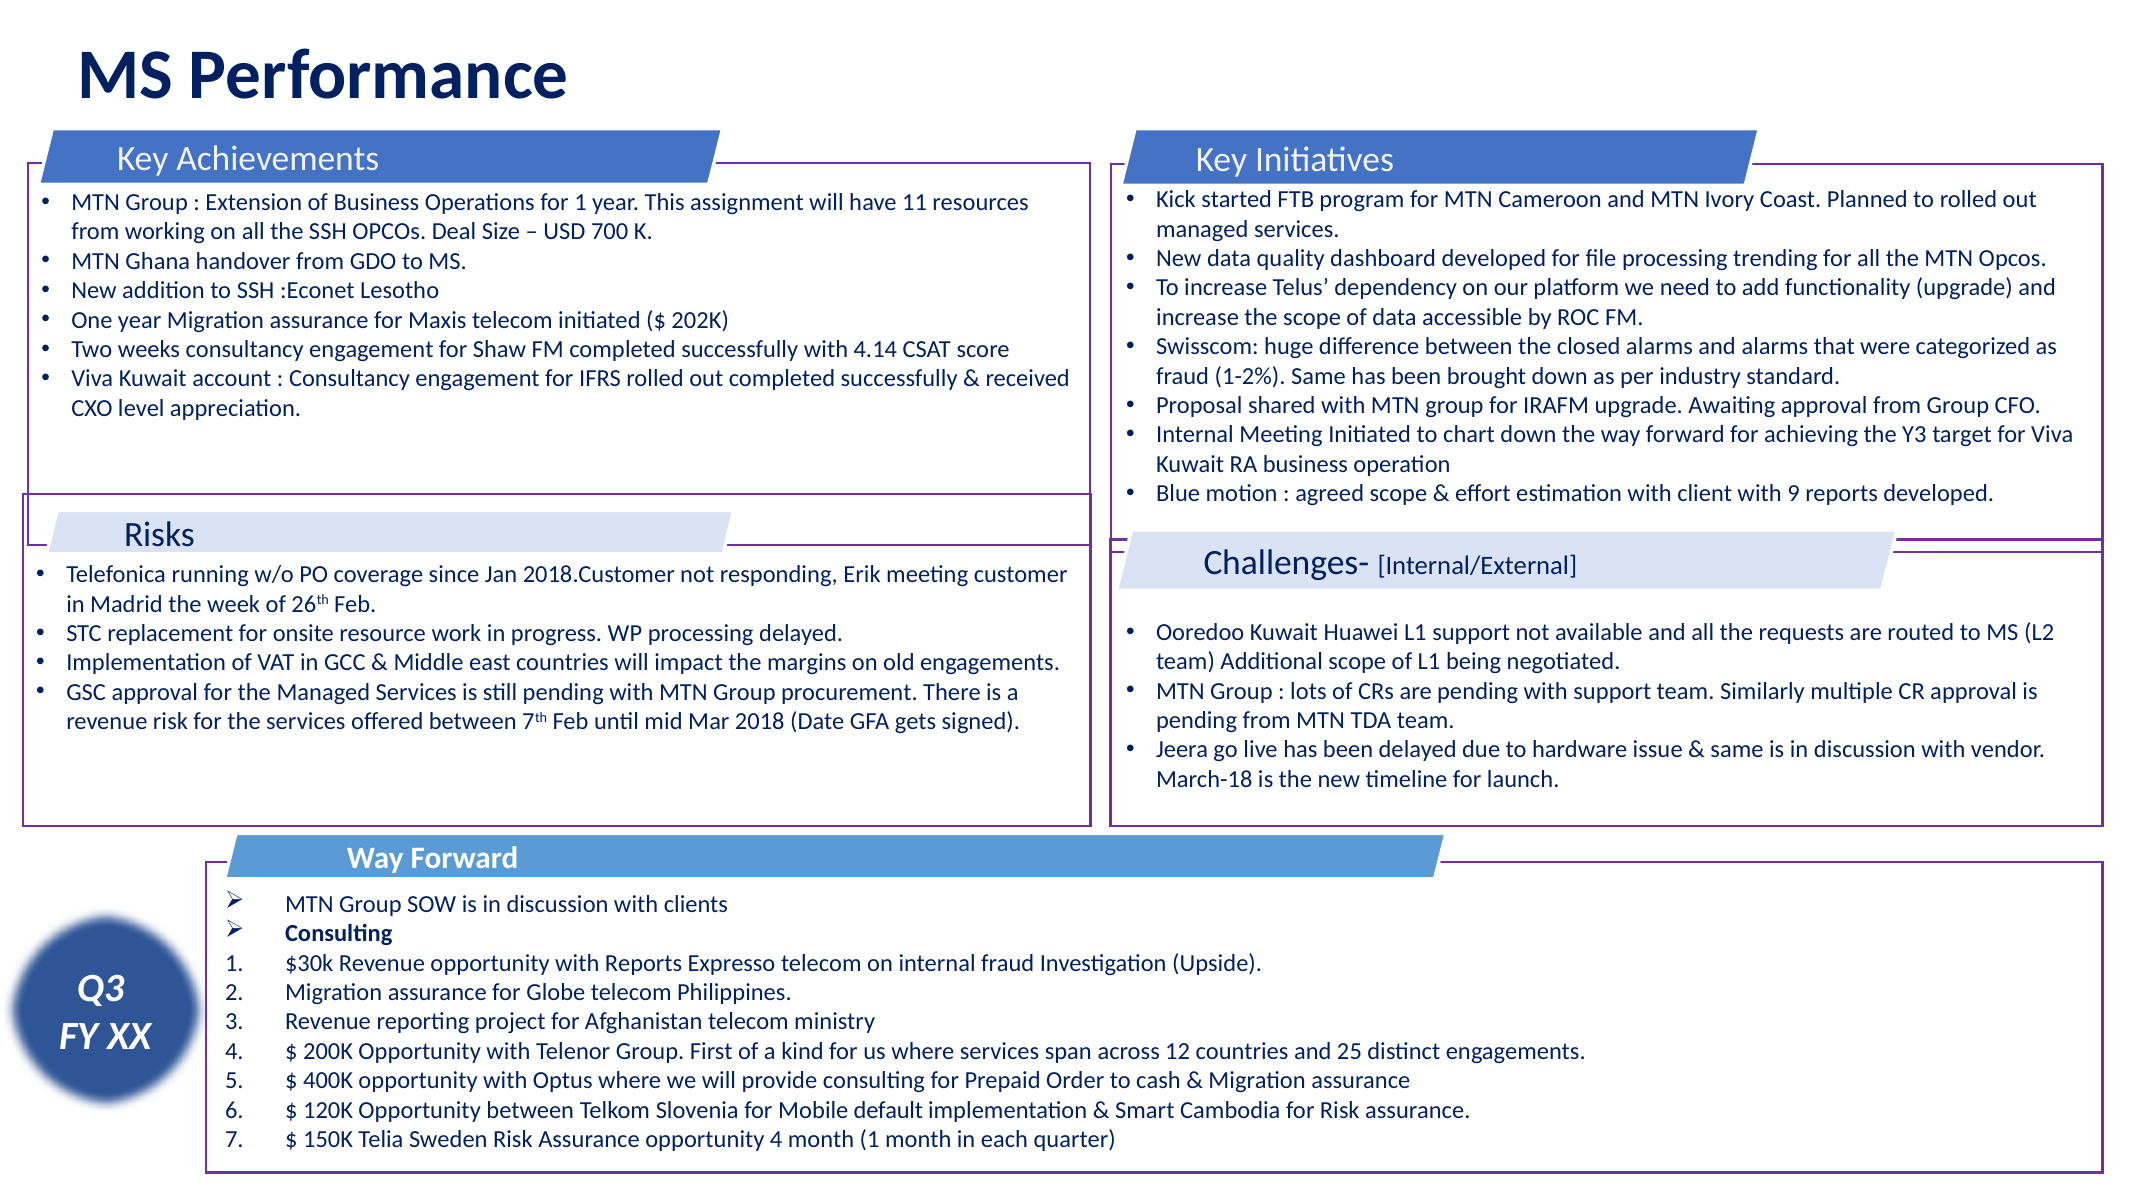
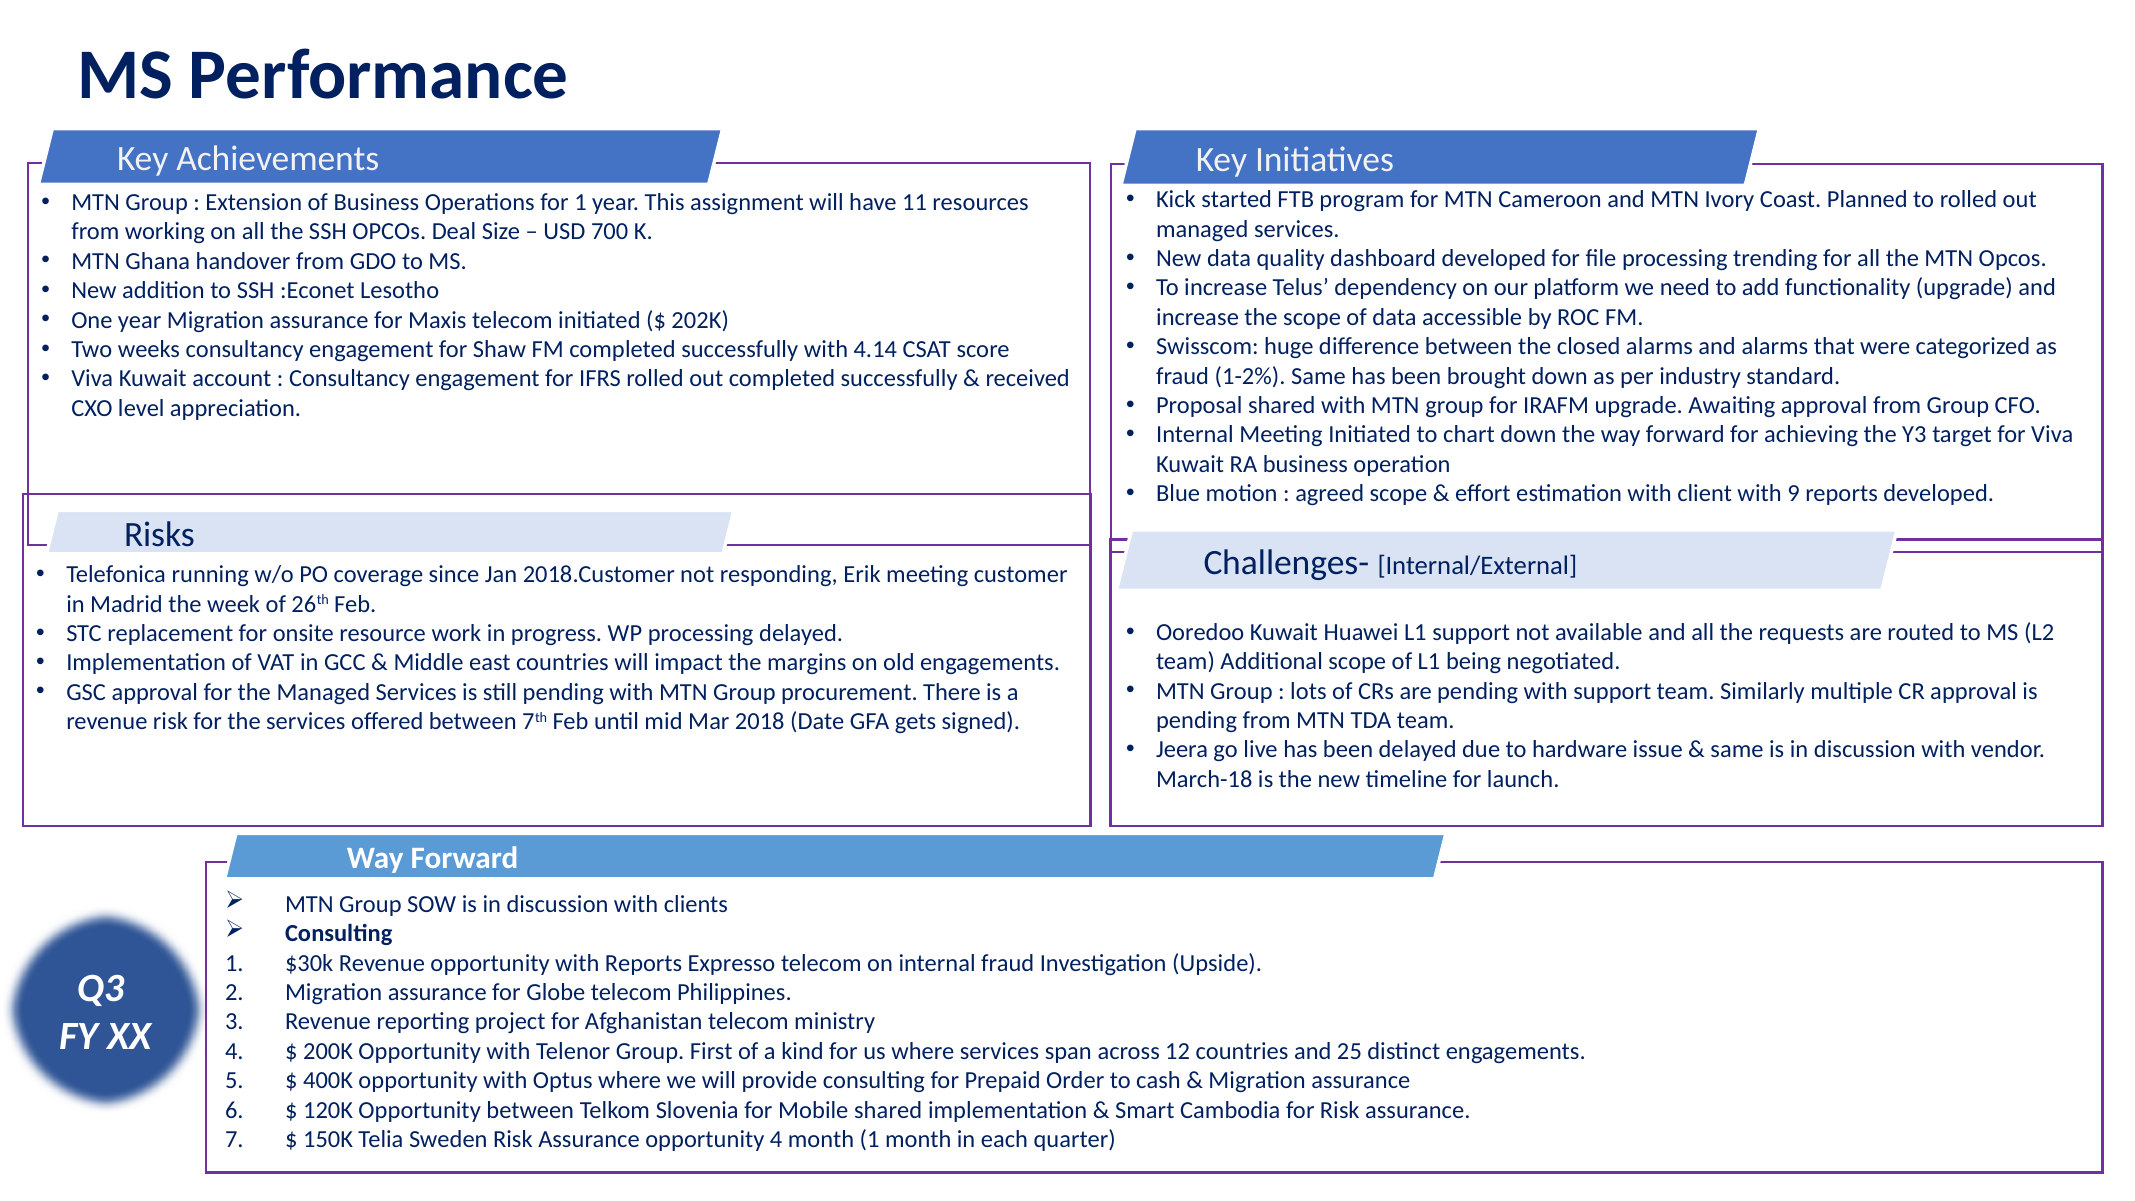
Mobile default: default -> shared
